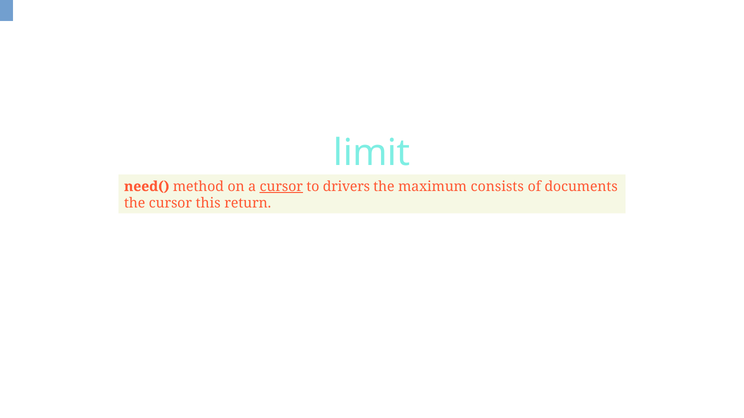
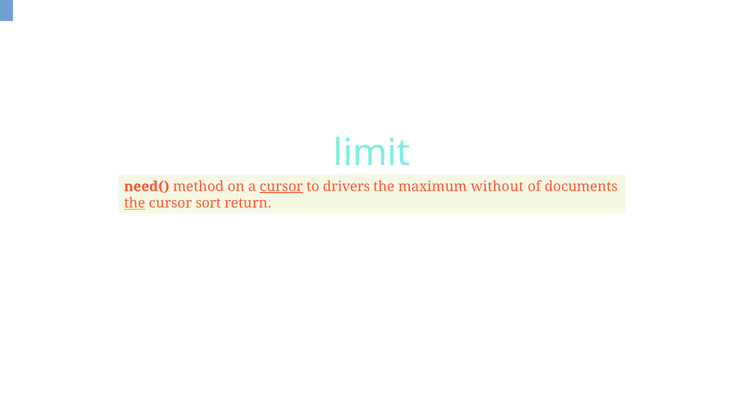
consists: consists -> without
the at (135, 203) underline: none -> present
this: this -> sort
